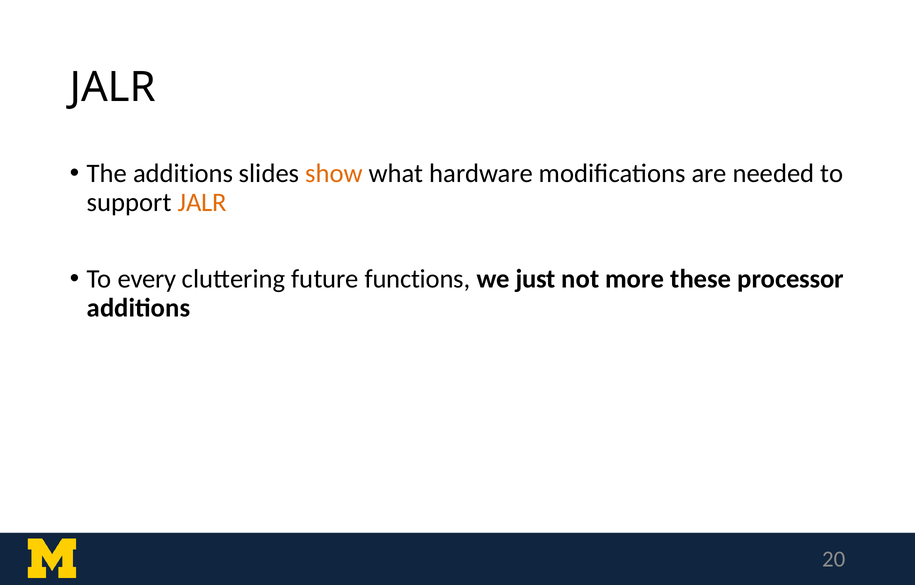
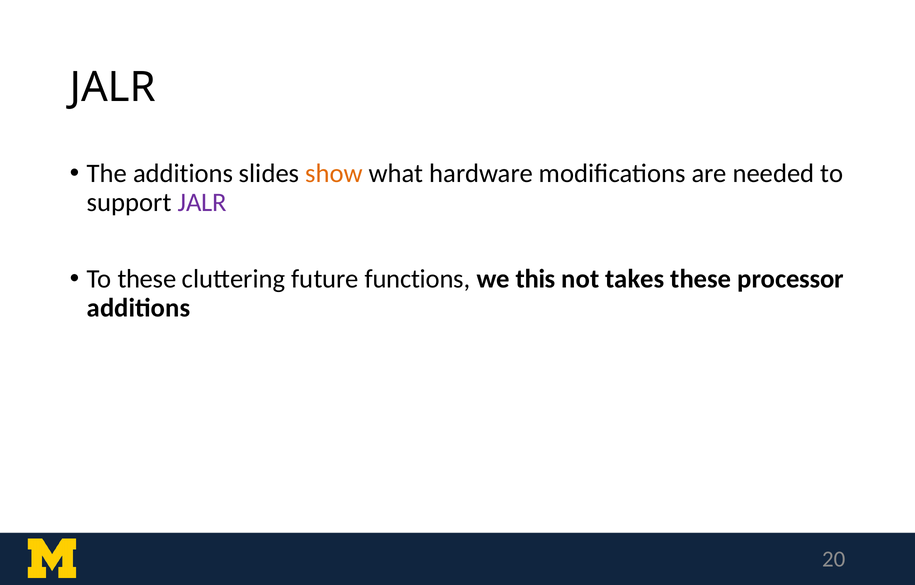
JALR at (202, 202) colour: orange -> purple
To every: every -> these
just: just -> this
more: more -> takes
